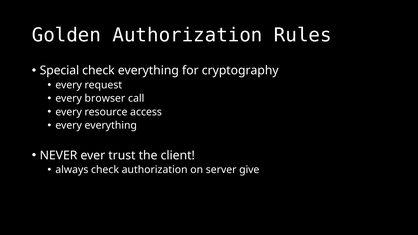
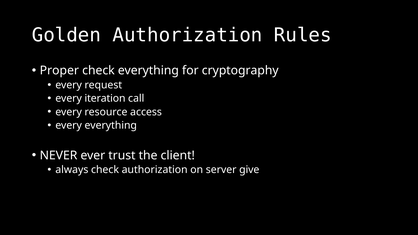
Special: Special -> Proper
browser: browser -> iteration
